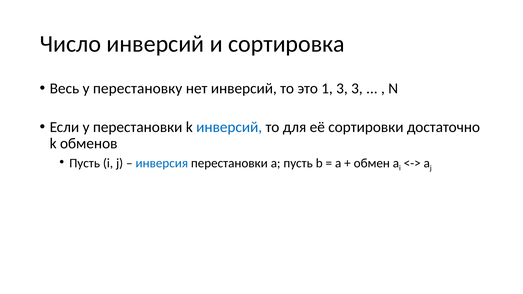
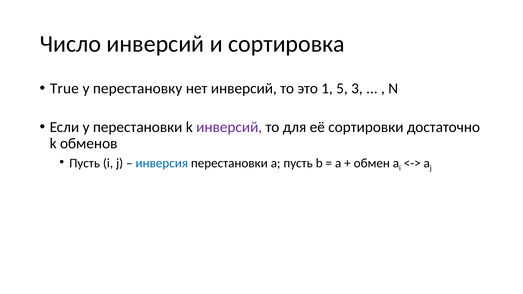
Весь: Весь -> True
1 3: 3 -> 5
инверсий at (229, 127) colour: blue -> purple
